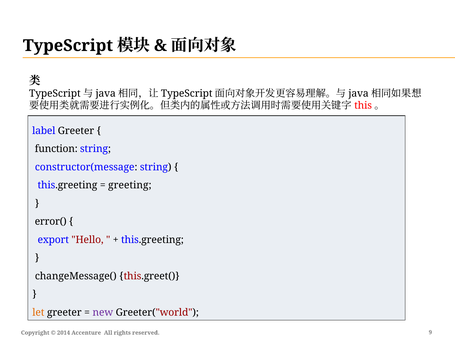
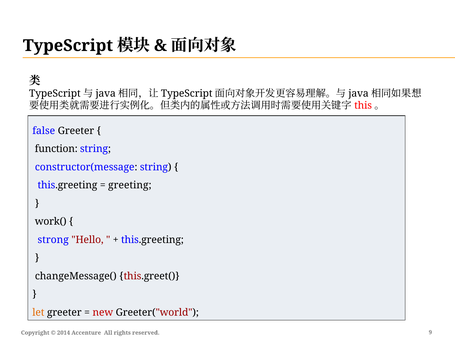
label: label -> false
error(: error( -> work(
export: export -> strong
new colour: purple -> red
